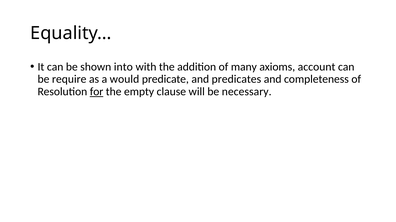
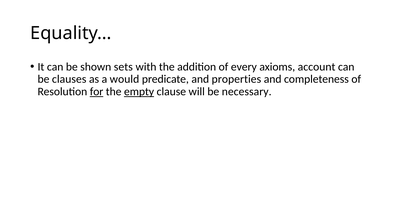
into: into -> sets
many: many -> every
require: require -> clauses
predicates: predicates -> properties
empty underline: none -> present
